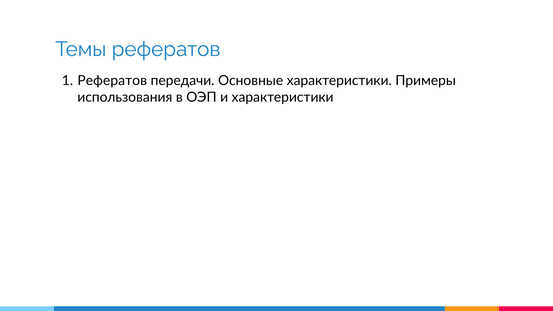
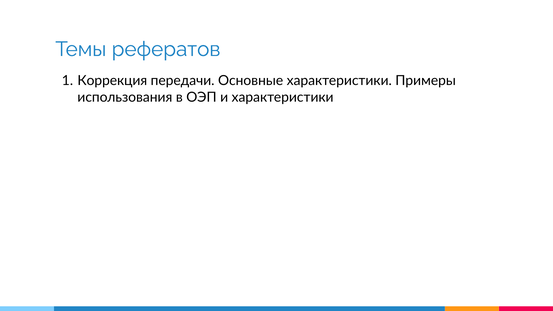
Рефератов at (112, 81): Рефератов -> Коррекция
